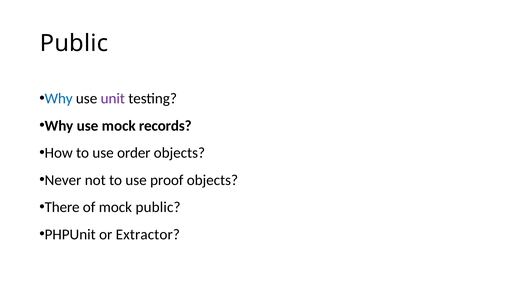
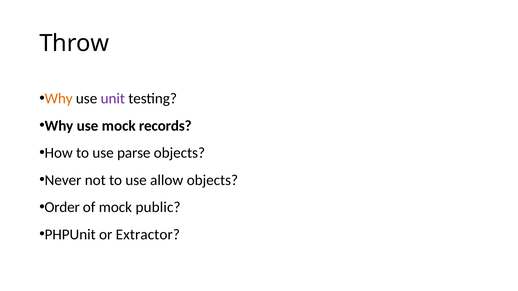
Public at (74, 44): Public -> Throw
Why at (59, 99) colour: blue -> orange
order: order -> parse
proof: proof -> allow
There: There -> Order
